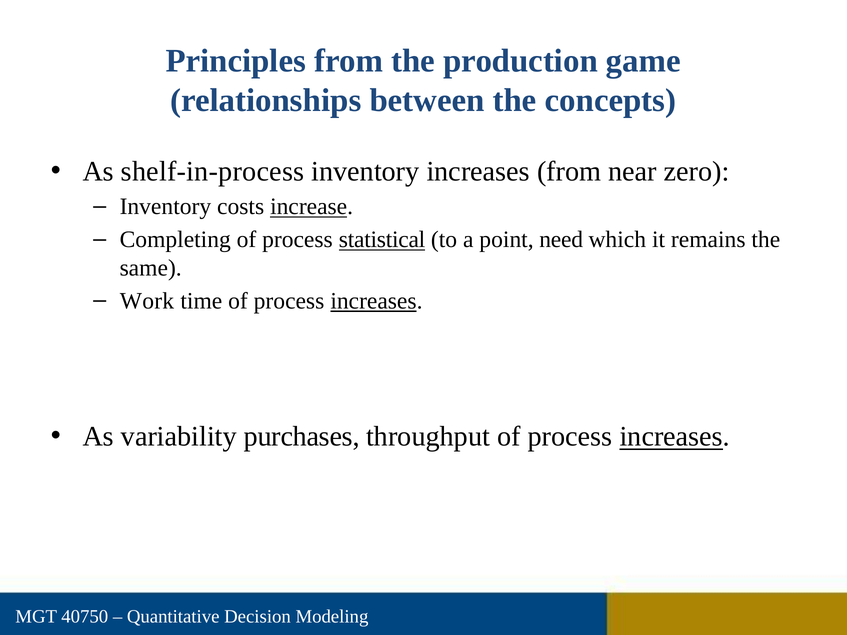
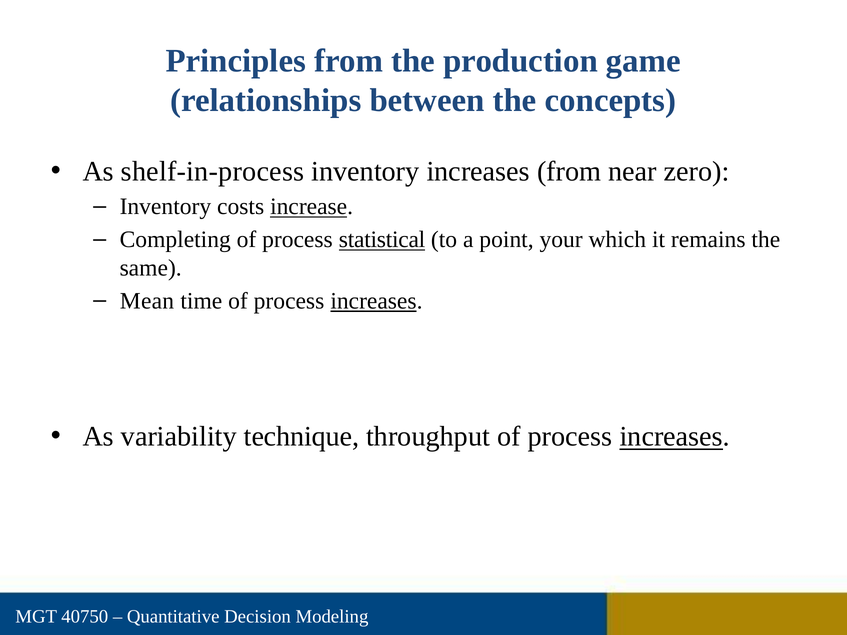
need: need -> your
Work: Work -> Mean
purchases: purchases -> technique
